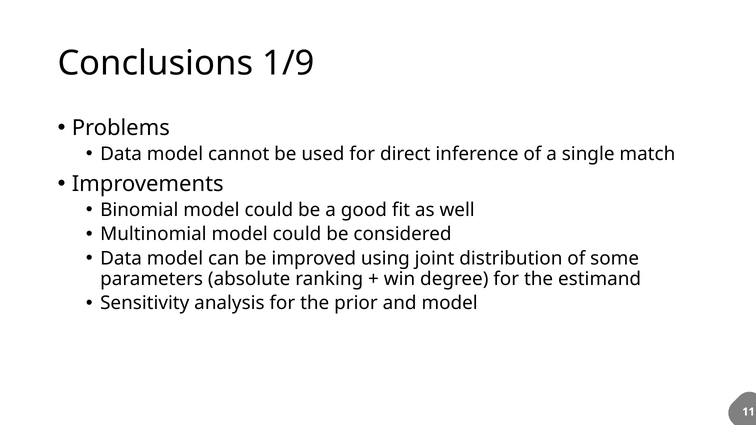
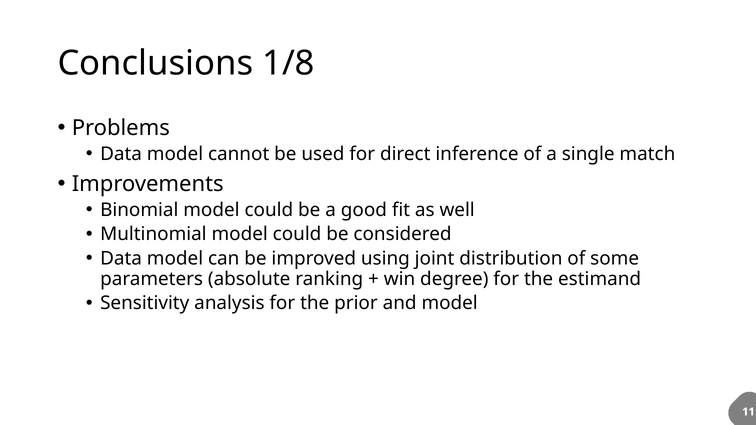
1/9: 1/9 -> 1/8
